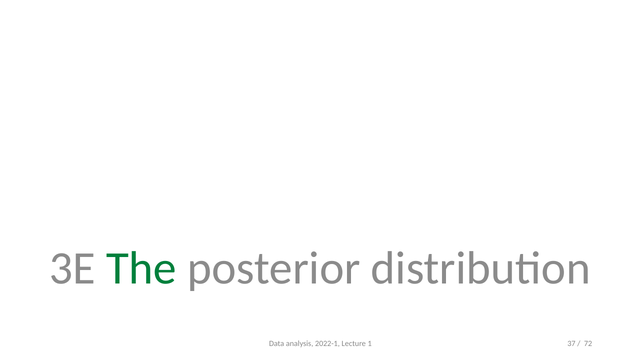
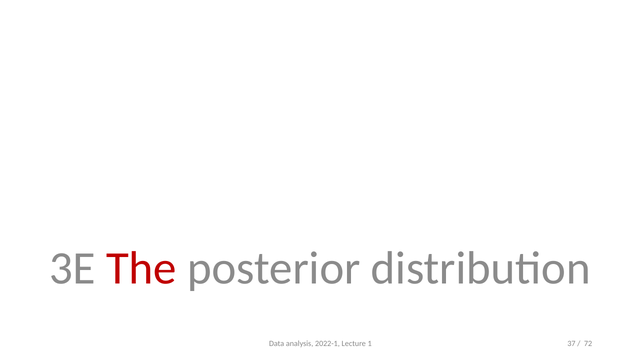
The colour: green -> red
